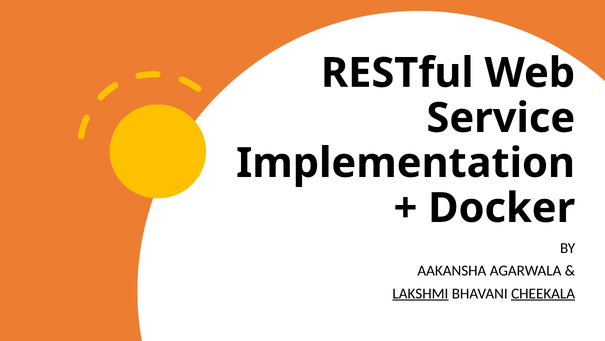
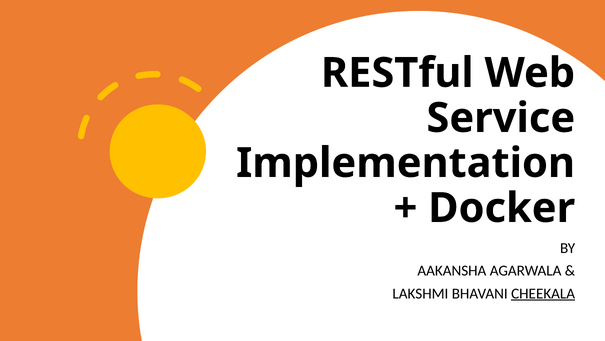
LAKSHMI underline: present -> none
